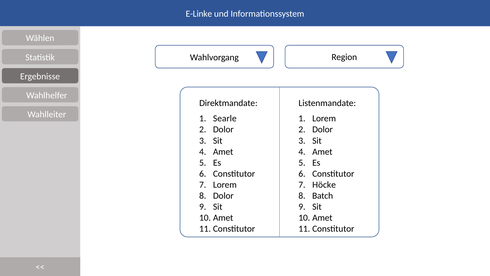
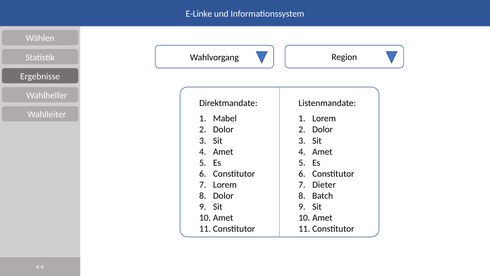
Searle: Searle -> Mabel
Höcke: Höcke -> Dieter
